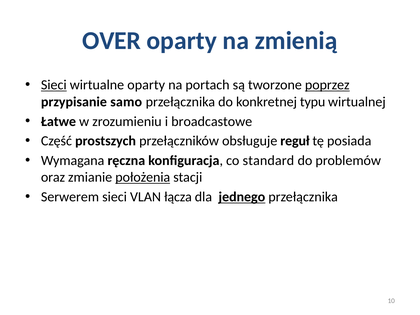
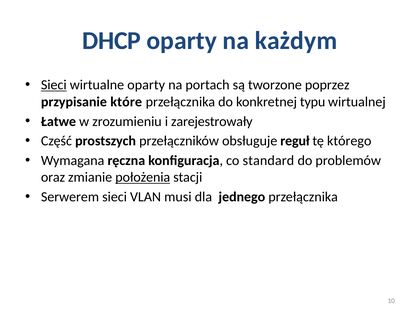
OVER: OVER -> DHCP
zmienią: zmienią -> każdym
poprzez underline: present -> none
samo: samo -> które
broadcastowe: broadcastowe -> zarejestrowały
posiada: posiada -> którego
łącza: łącza -> musi
jednego underline: present -> none
